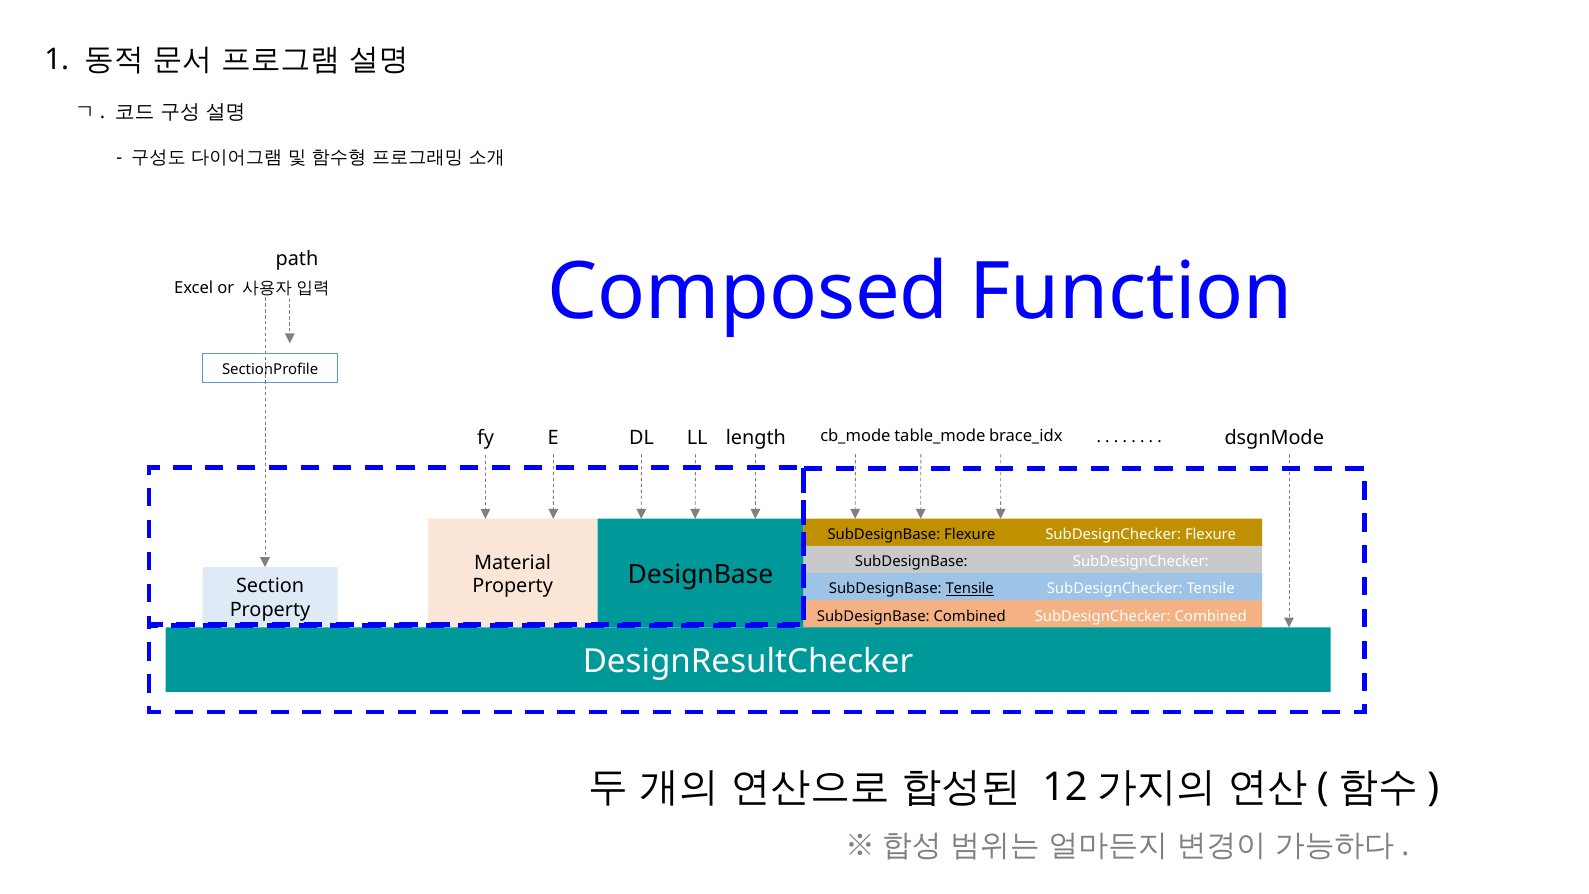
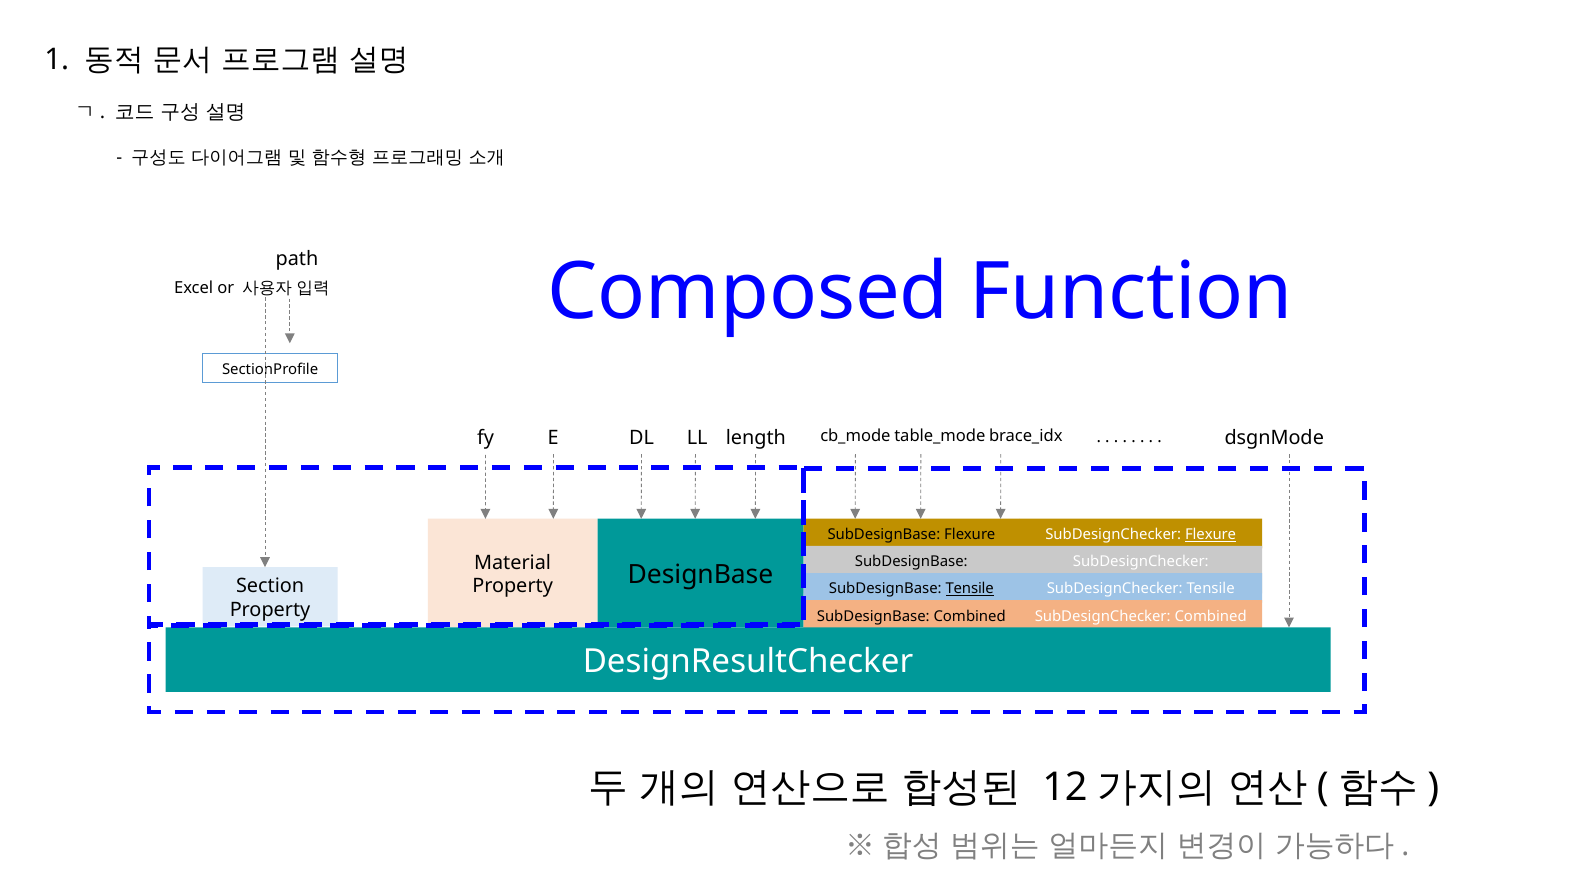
Flexure at (1211, 534) underline: none -> present
